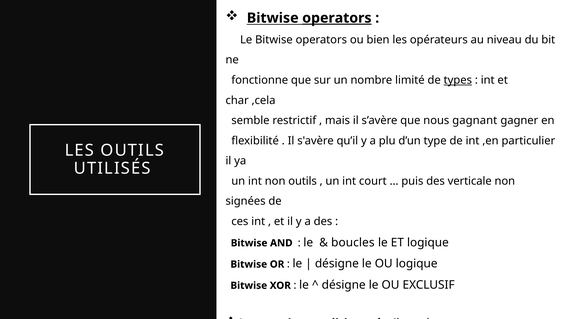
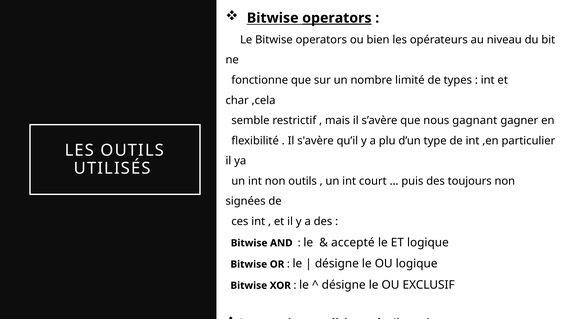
types underline: present -> none
verticale: verticale -> toujours
boucles: boucles -> accepté
